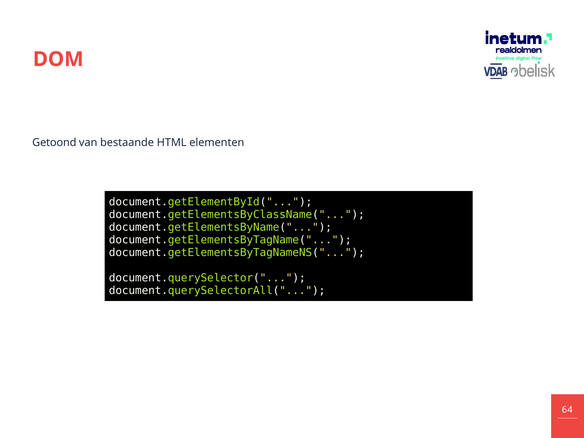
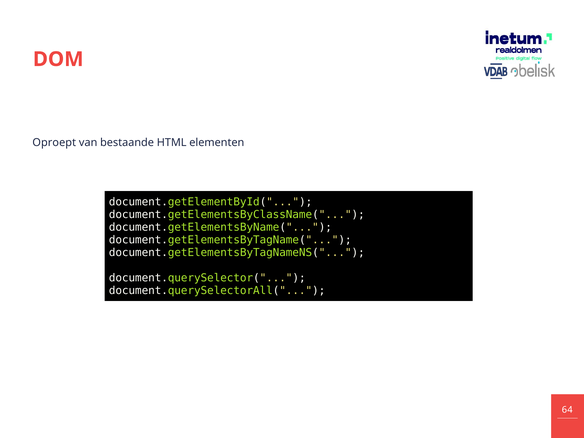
Getoond: Getoond -> Oproept
